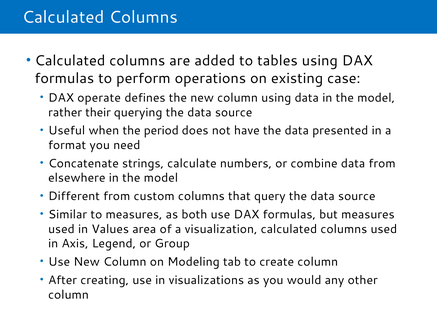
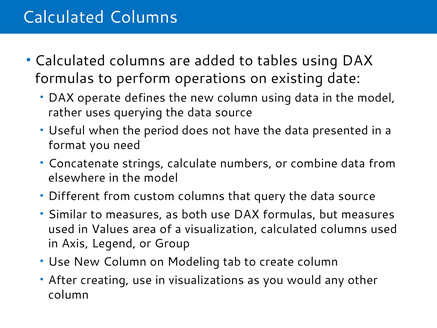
case: case -> date
their: their -> uses
